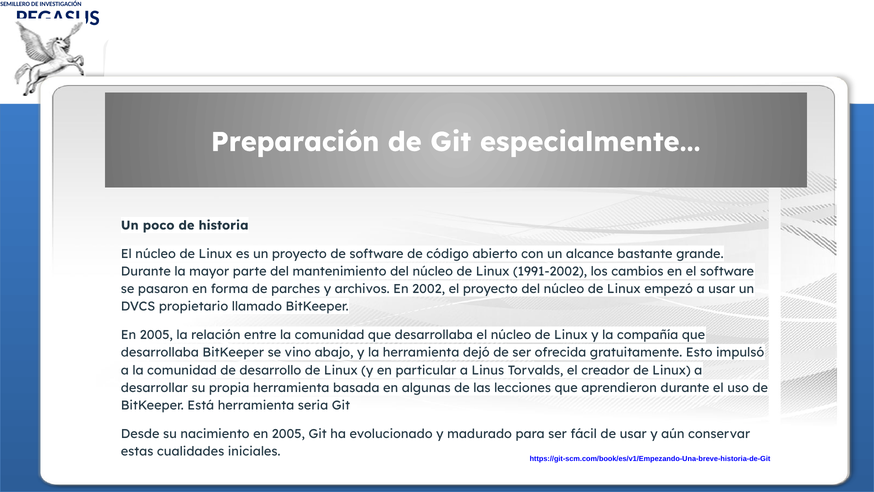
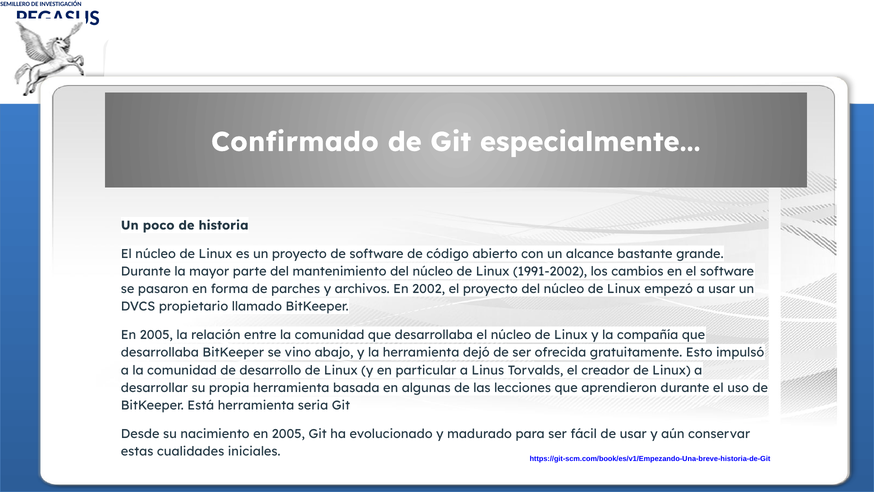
Preparación: Preparación -> Confirmado
